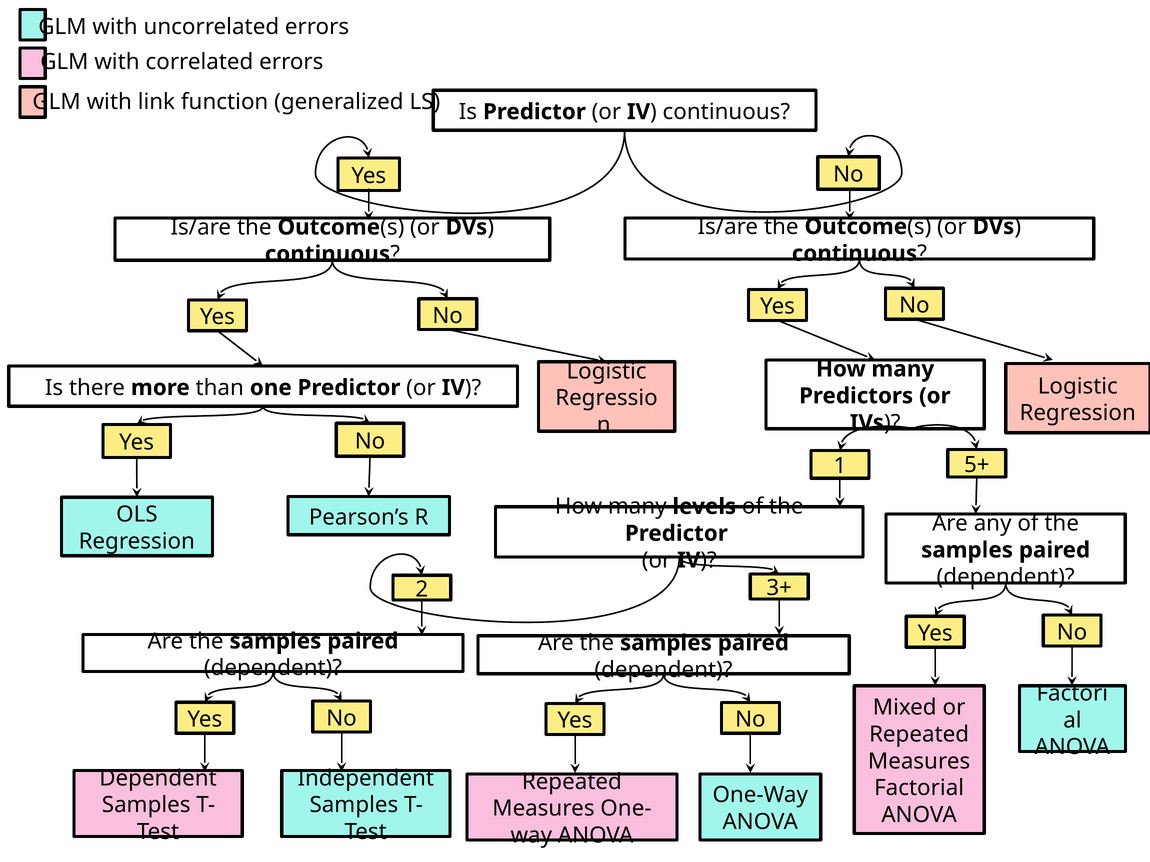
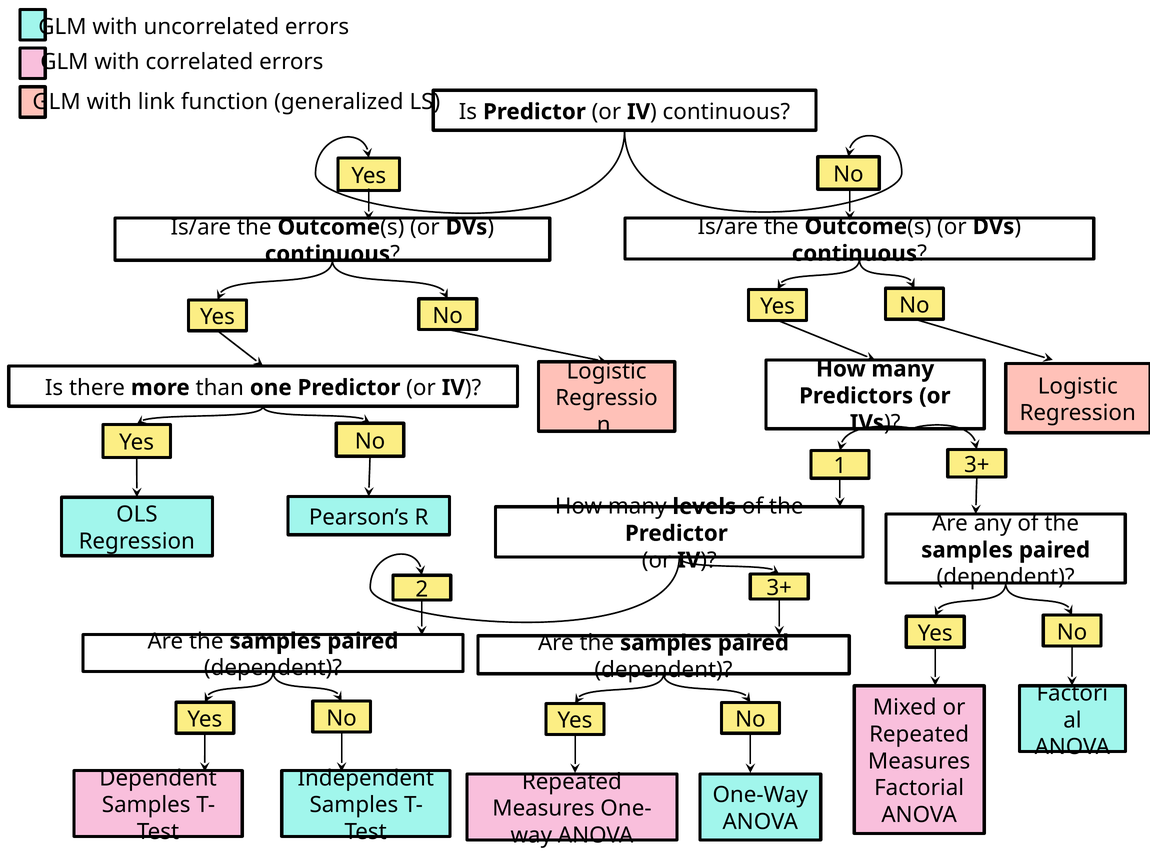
1 5+: 5+ -> 3+
